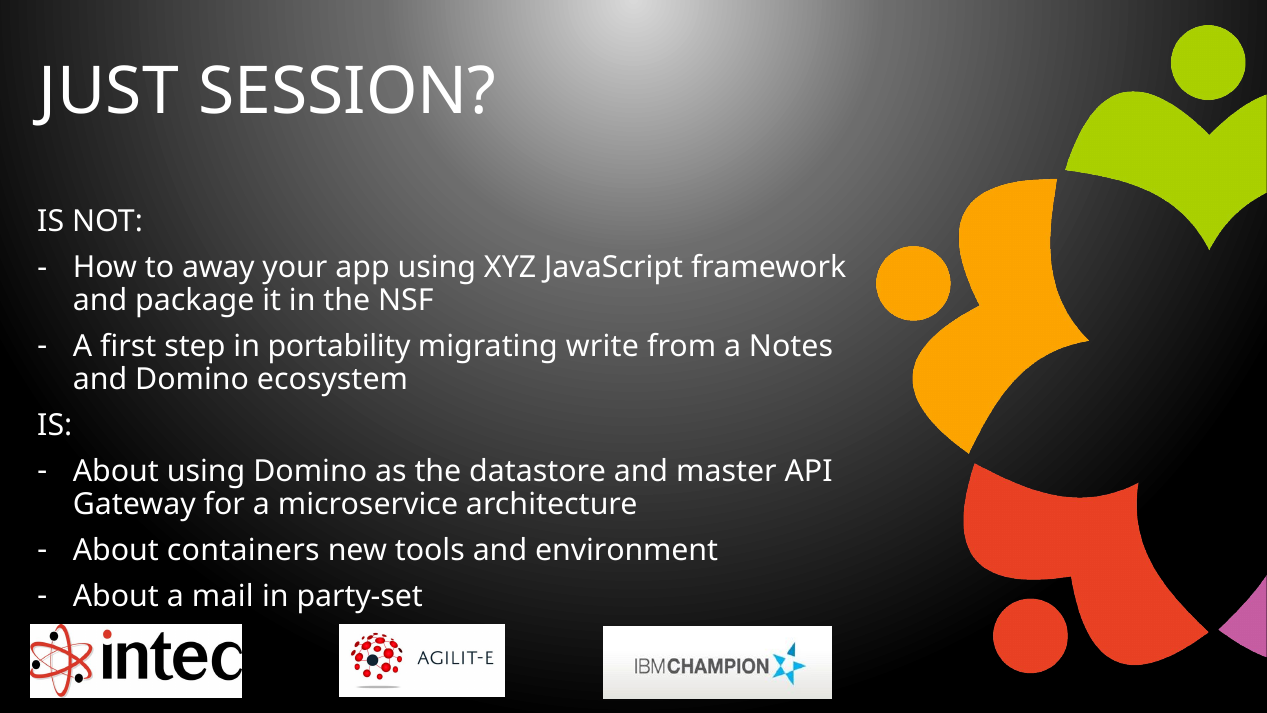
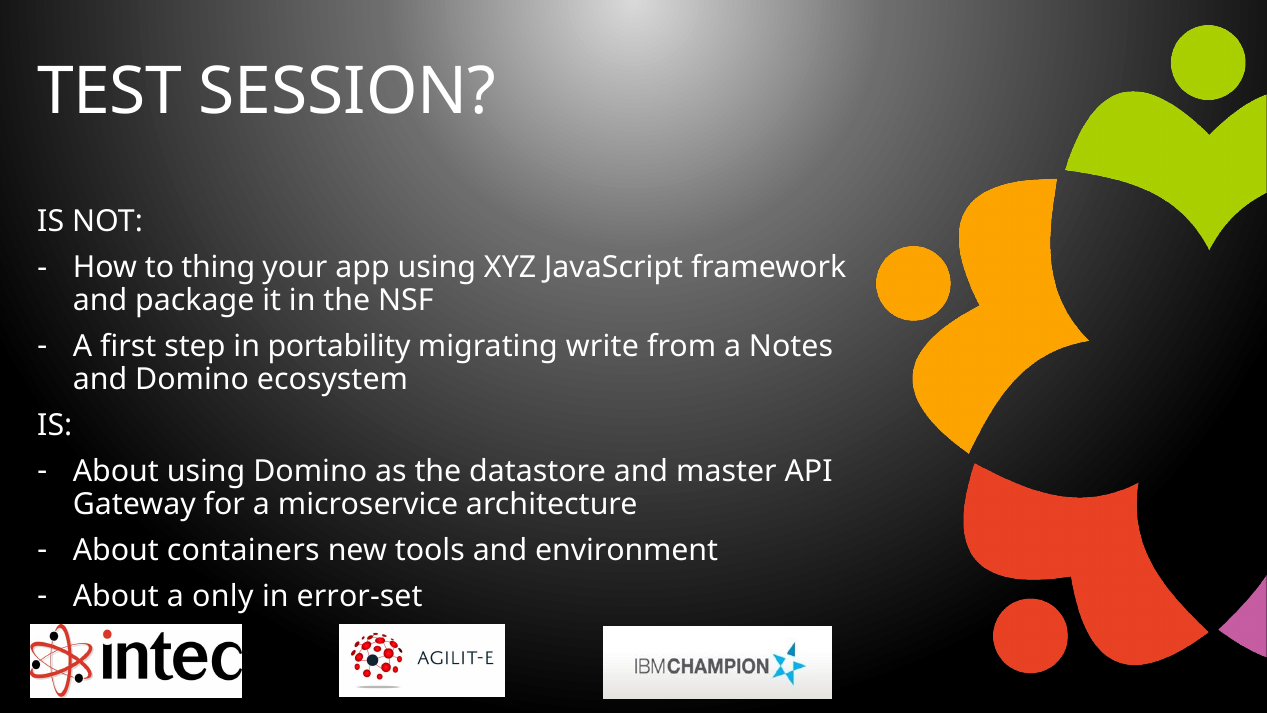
JUST: JUST -> TEST
away: away -> thing
mail: mail -> only
party-set: party-set -> error-set
